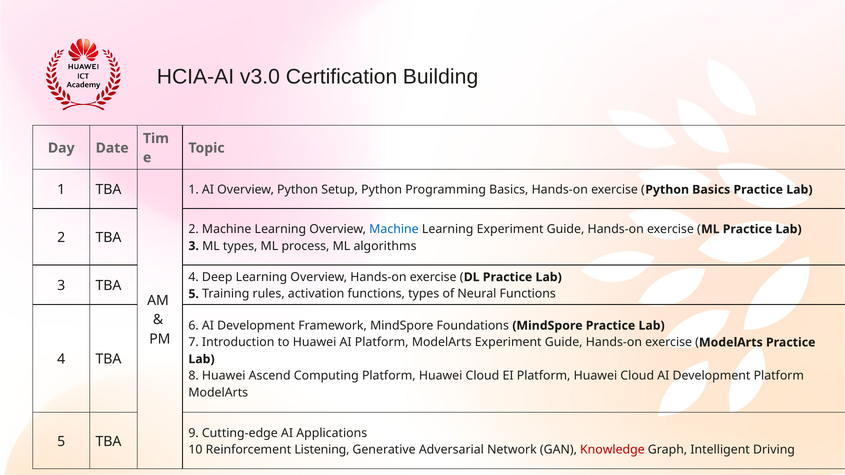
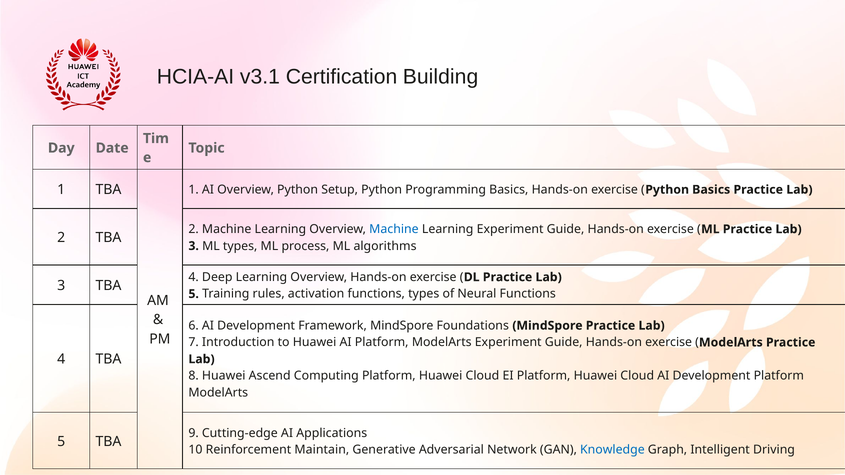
v3.0: v3.0 -> v3.1
Listening: Listening -> Maintain
Knowledge colour: red -> blue
